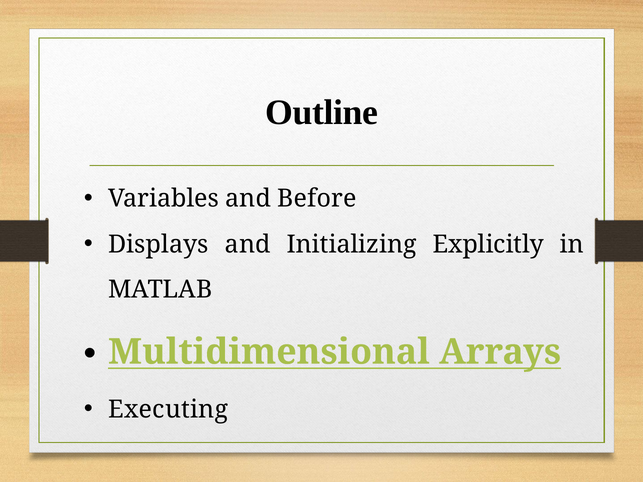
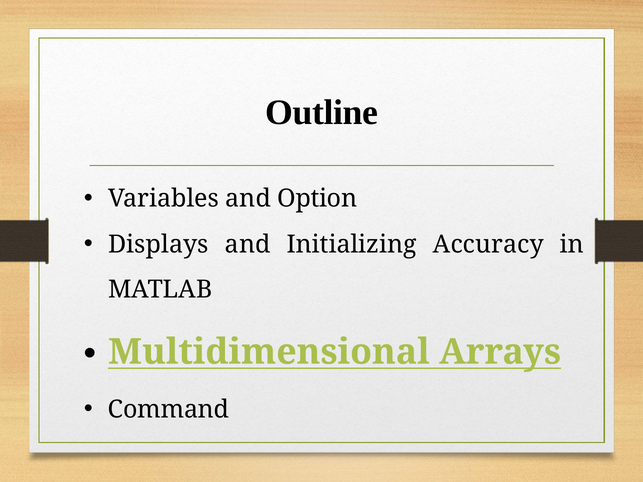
Before: Before -> Option
Explicitly: Explicitly -> Accuracy
Executing: Executing -> Command
